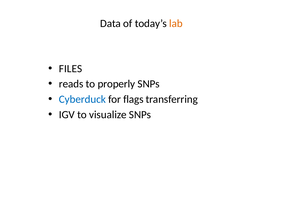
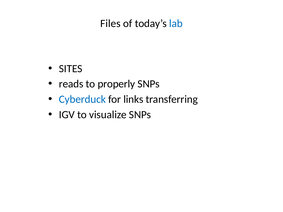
Data: Data -> Files
lab colour: orange -> blue
FILES: FILES -> SITES
flags: flags -> links
